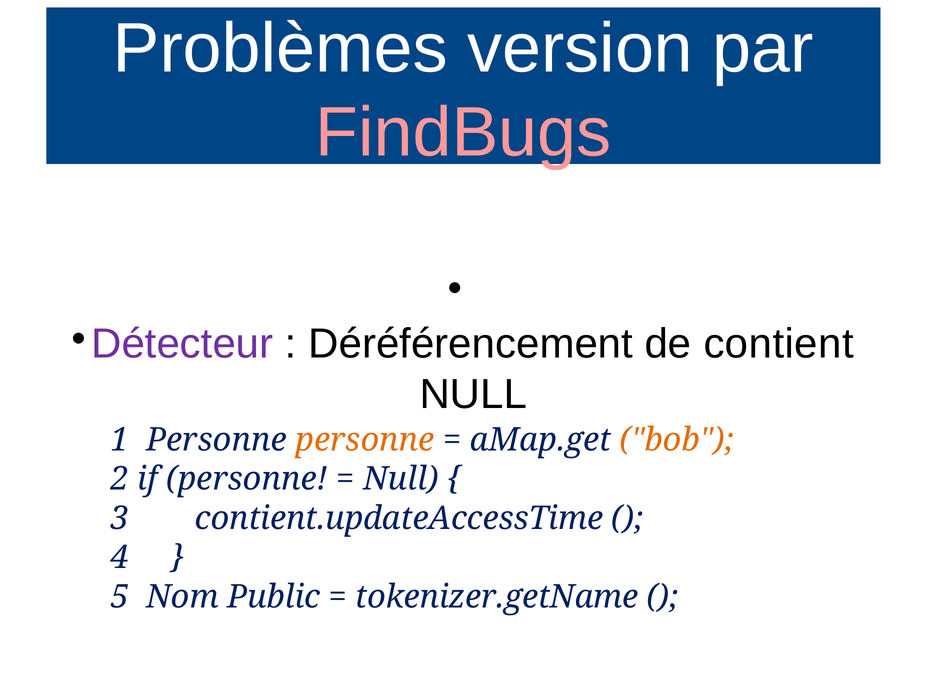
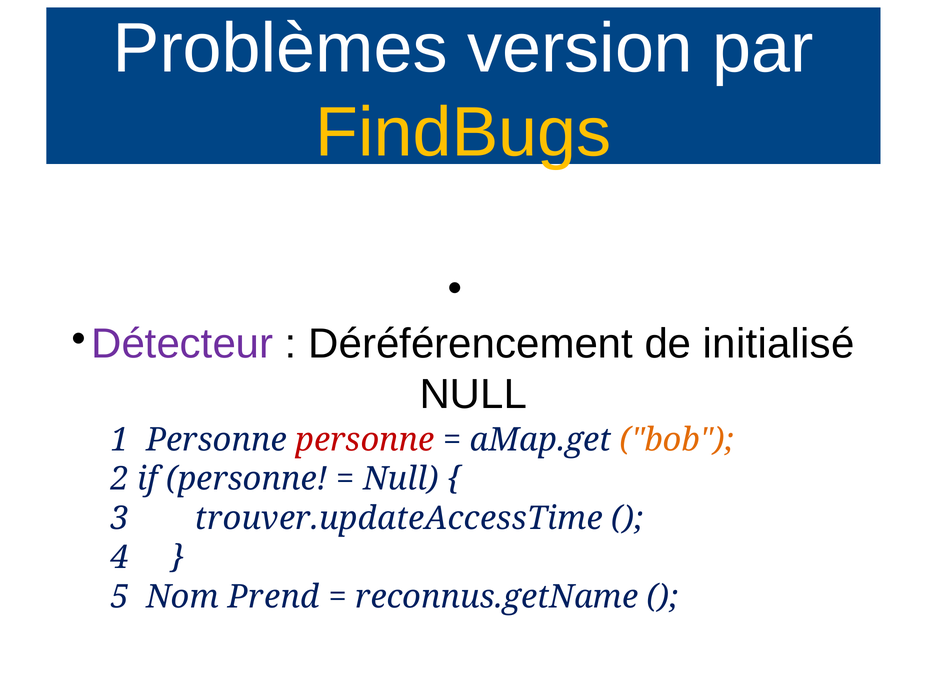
FindBugs colour: pink -> yellow
contient: contient -> initialisé
personne at (365, 440) colour: orange -> red
contient.updateAccessTime: contient.updateAccessTime -> trouver.updateAccessTime
Public: Public -> Prend
tokenizer.getName: tokenizer.getName -> reconnus.getName
